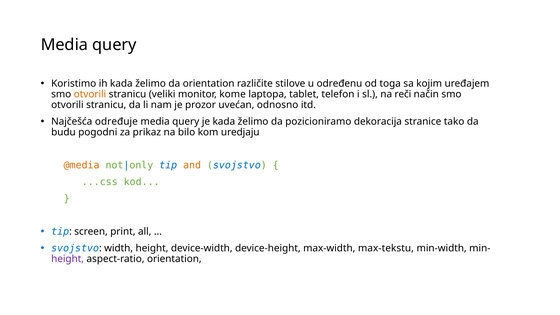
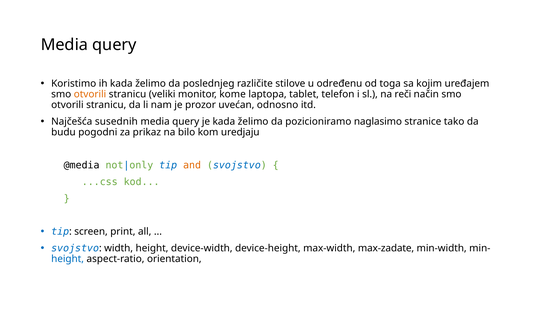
da orientation: orientation -> poslednjeg
određuje: određuje -> susednih
dekoracija: dekoracija -> naglasimo
@media colour: orange -> black
max-tekstu: max-tekstu -> max-zadate
height at (68, 259) colour: purple -> blue
